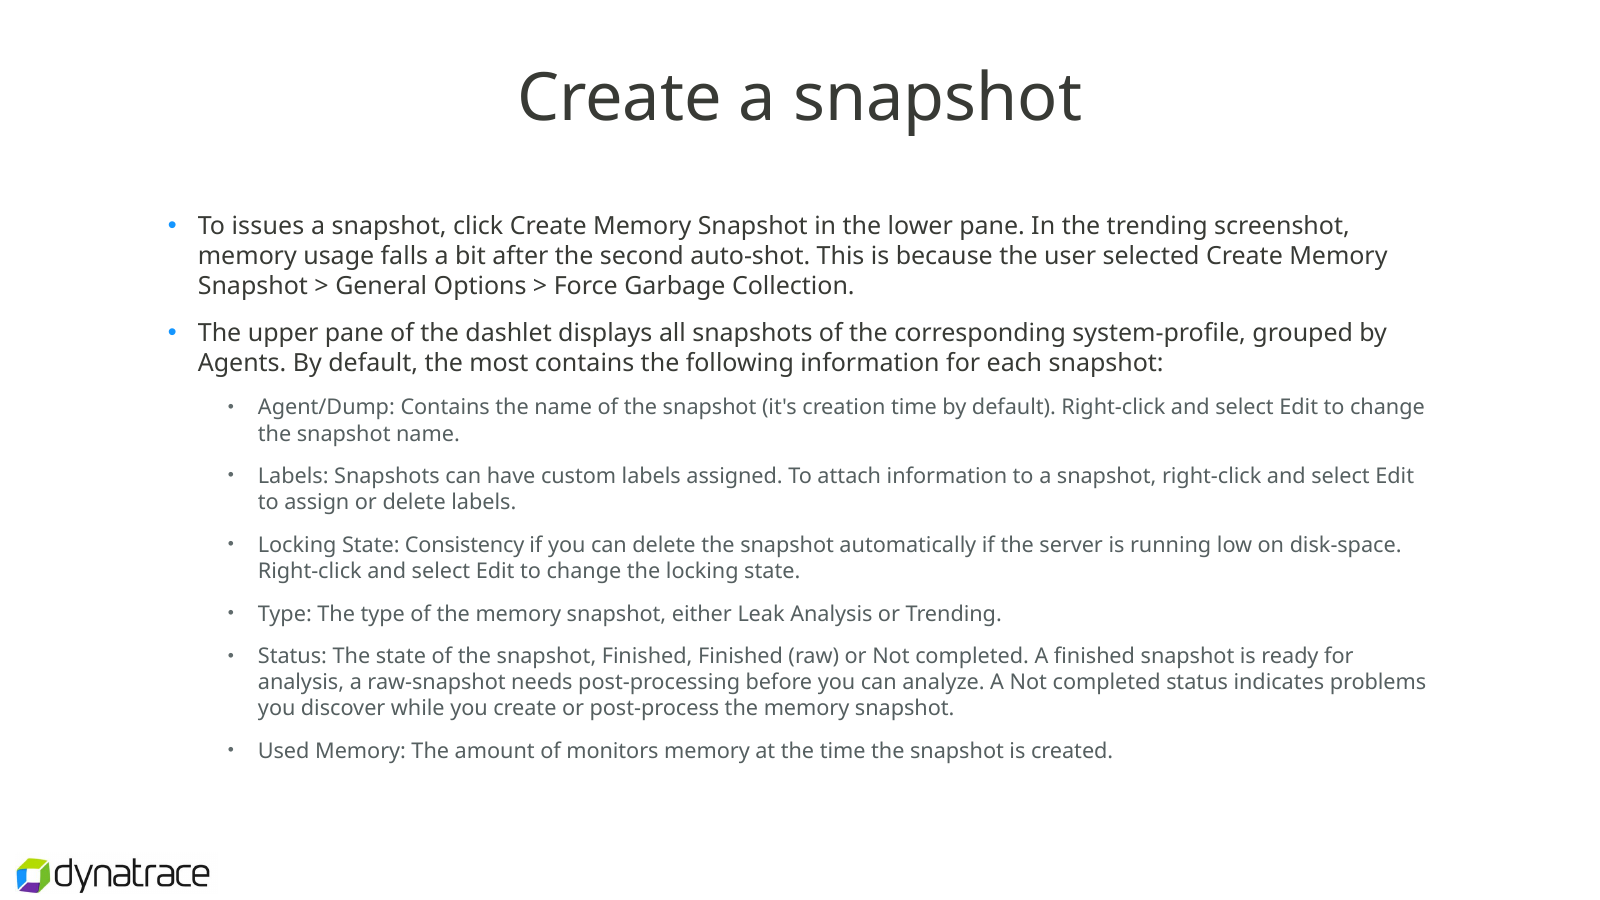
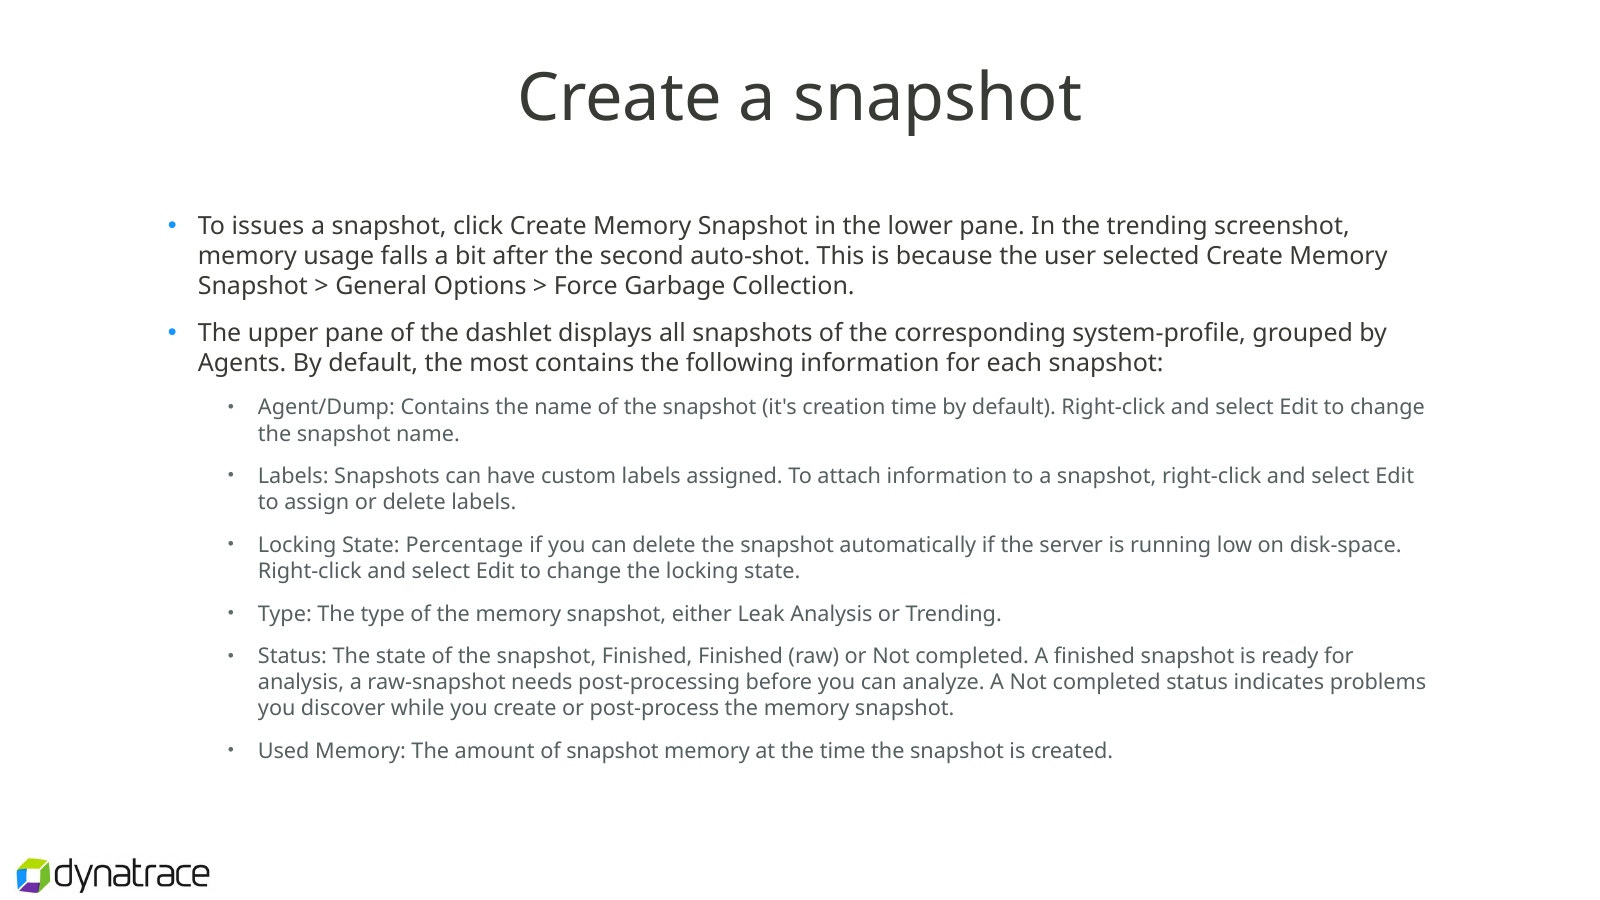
Consistency: Consistency -> Percentage
of monitors: monitors -> snapshot
